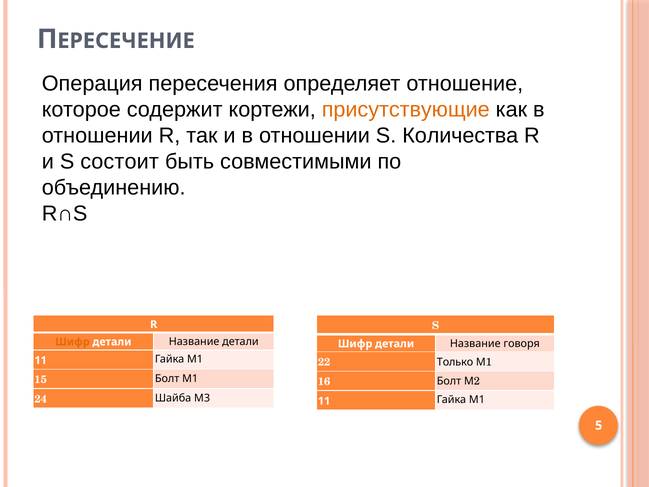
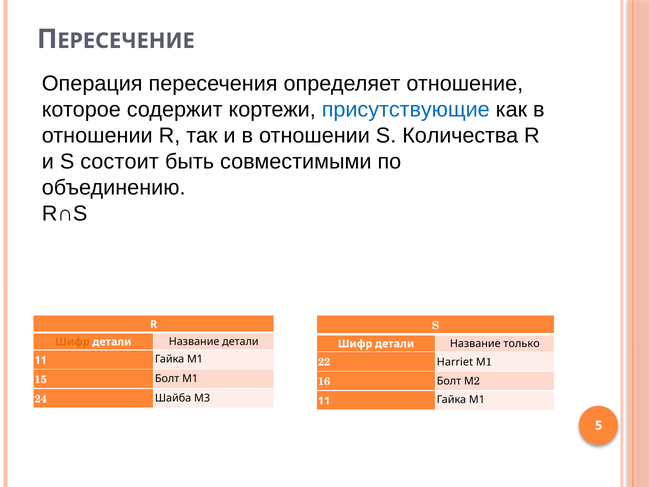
присутствующие colour: orange -> blue
говоря: говоря -> только
Только: Только -> Harriet
